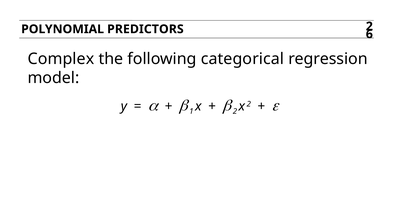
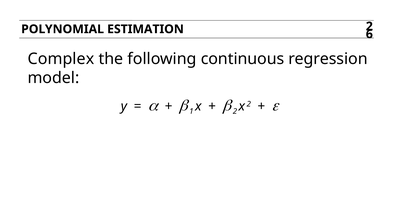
PREDICTORS: PREDICTORS -> ESTIMATION
categorical: categorical -> continuous
